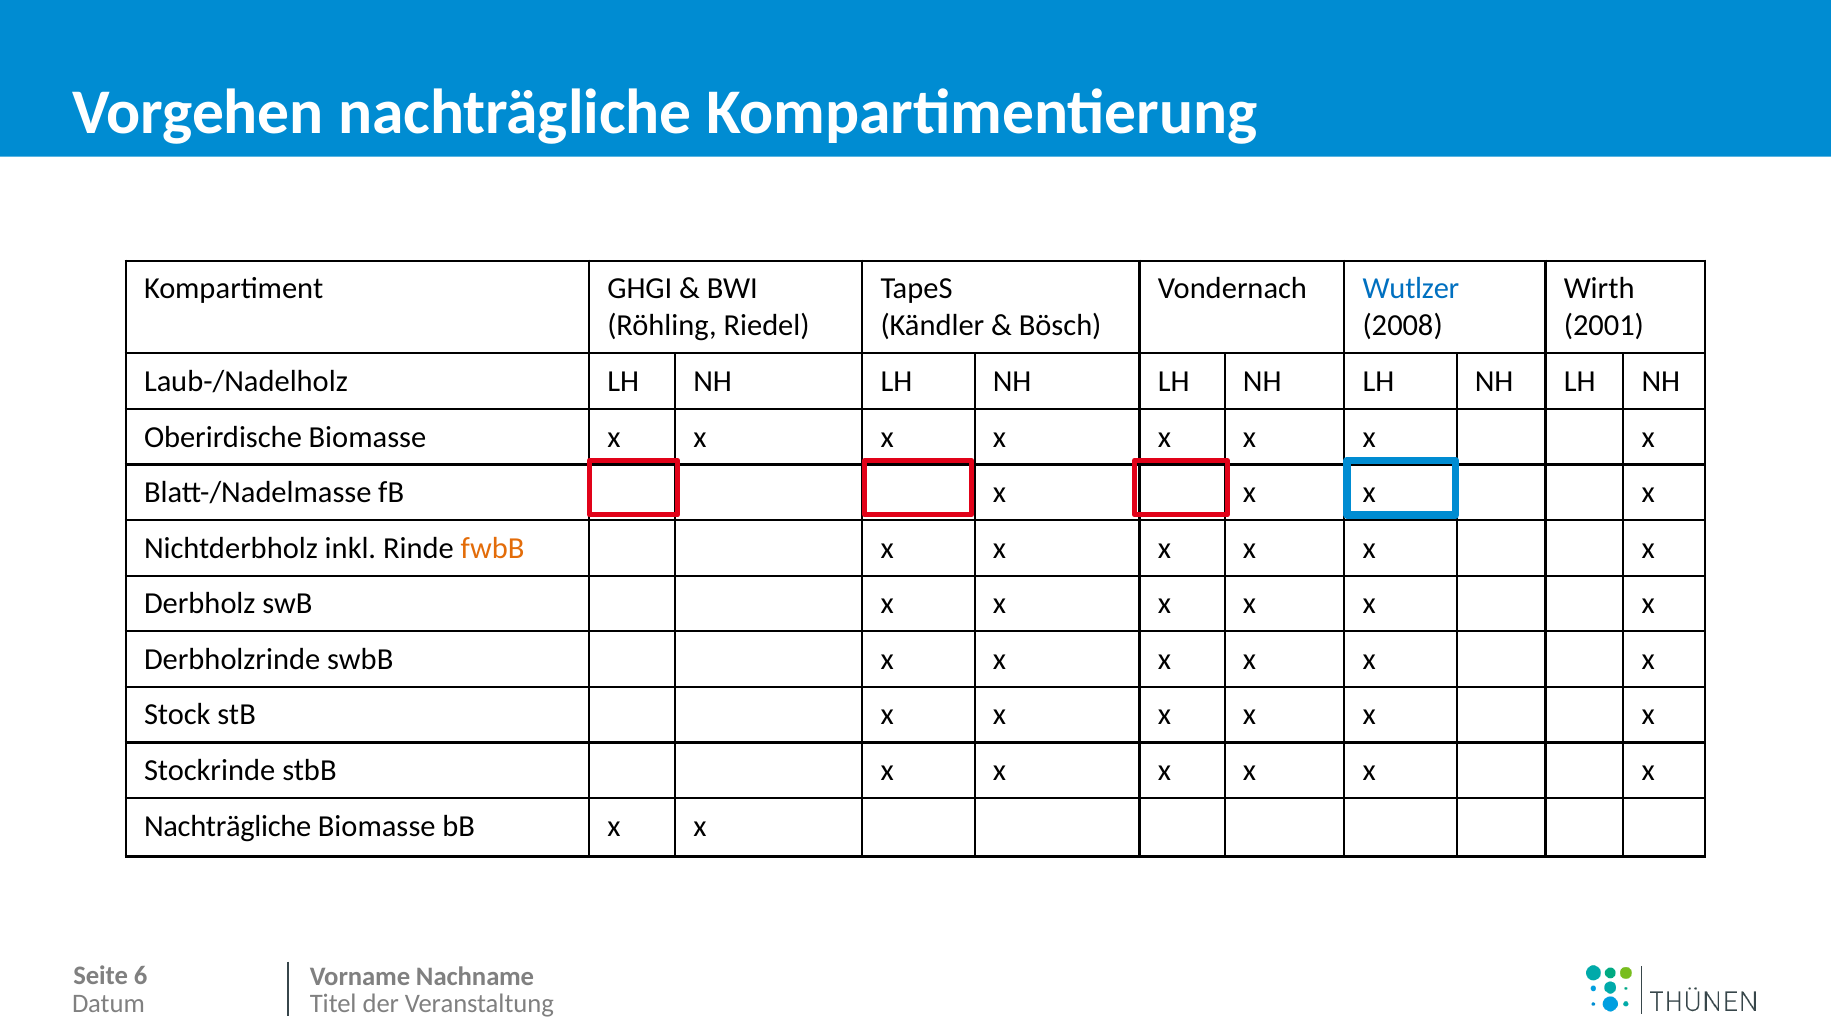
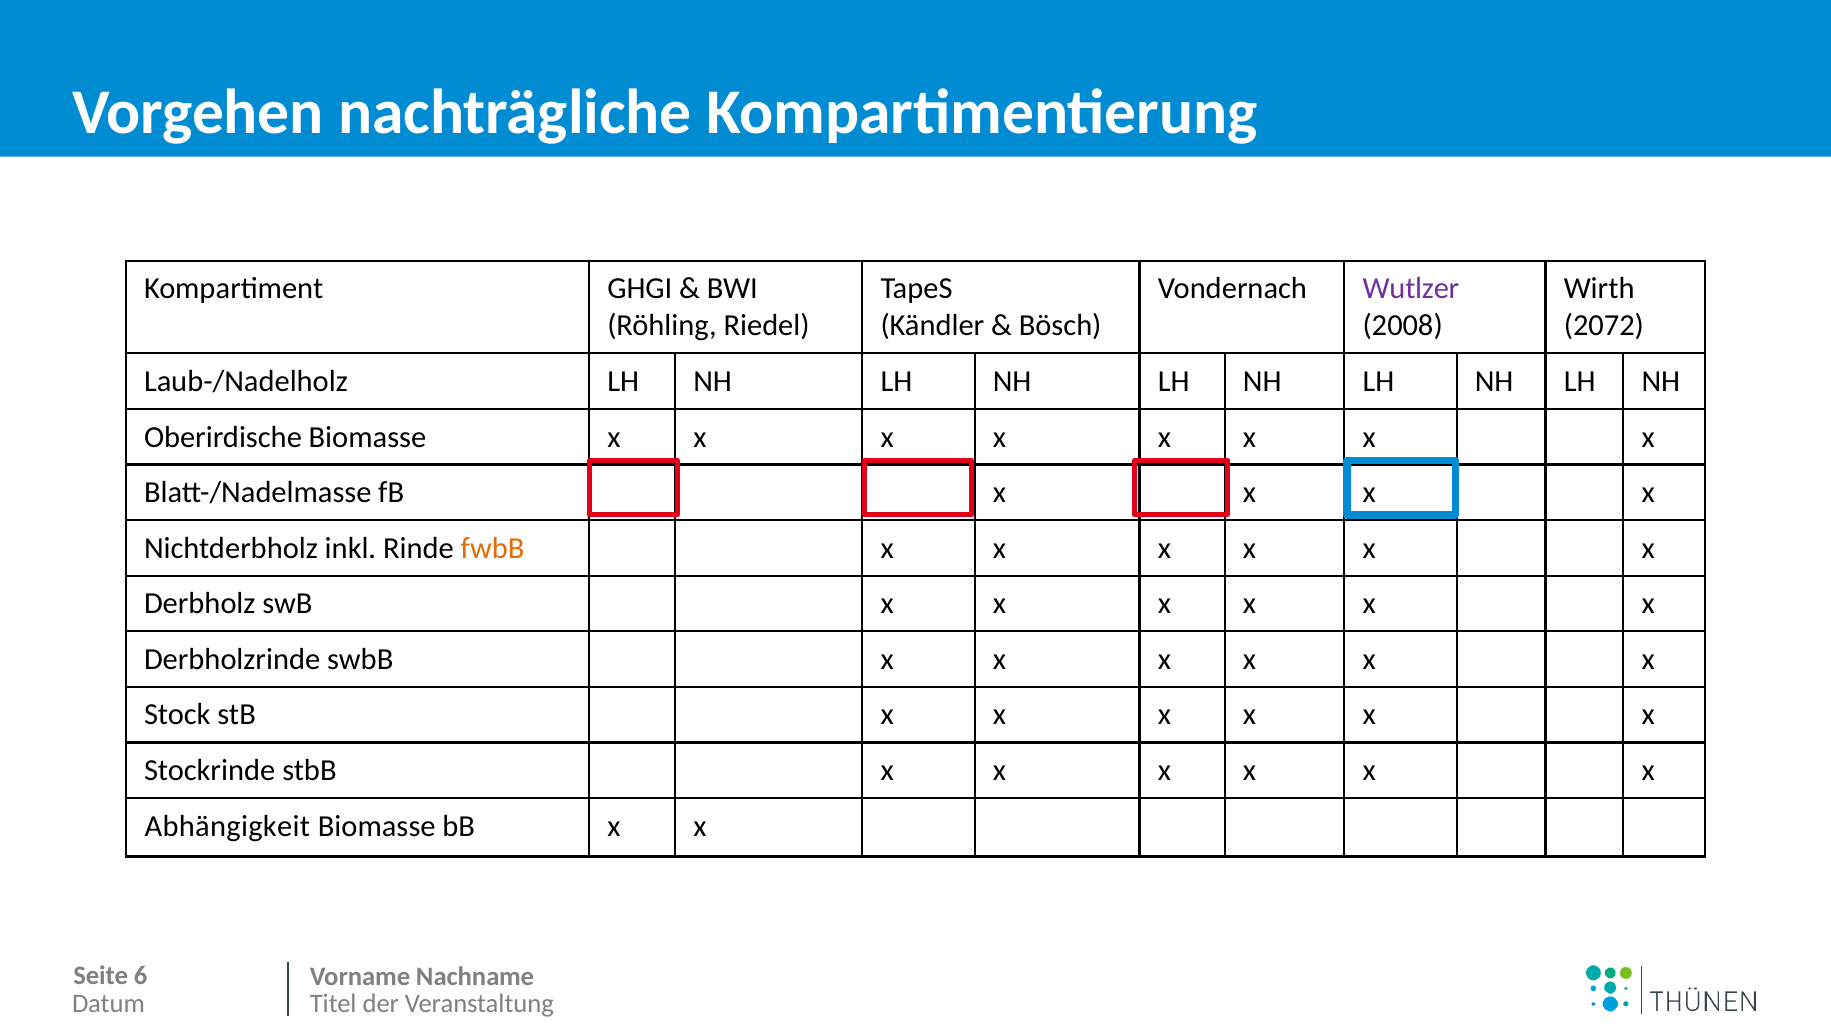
Wutlzer colour: blue -> purple
2001: 2001 -> 2072
Nachträgliche at (228, 826): Nachträgliche -> Abhängigkeit
